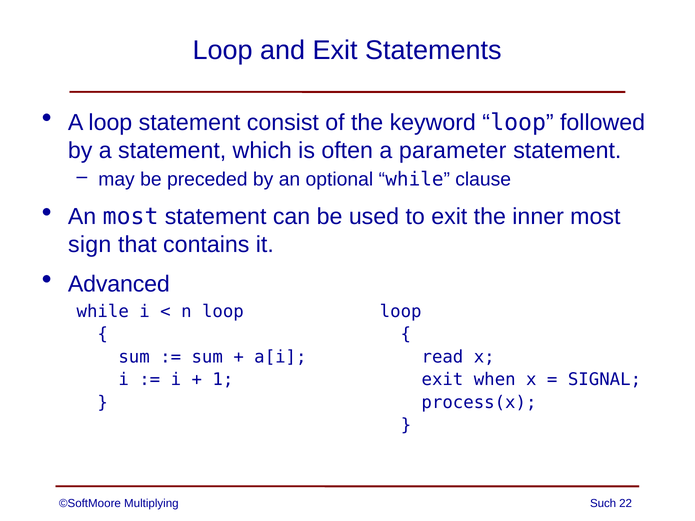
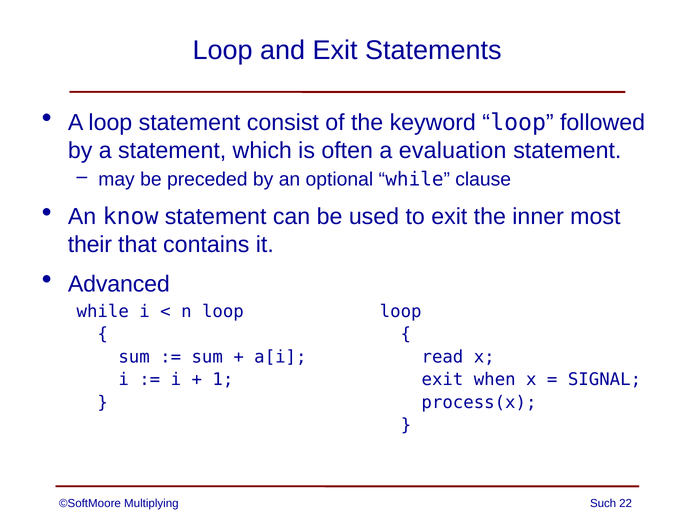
parameter: parameter -> evaluation
An most: most -> know
sign: sign -> their
